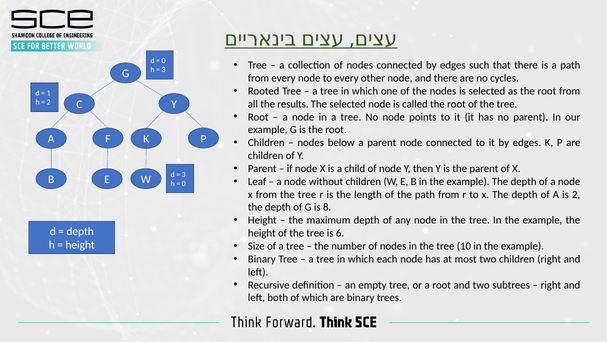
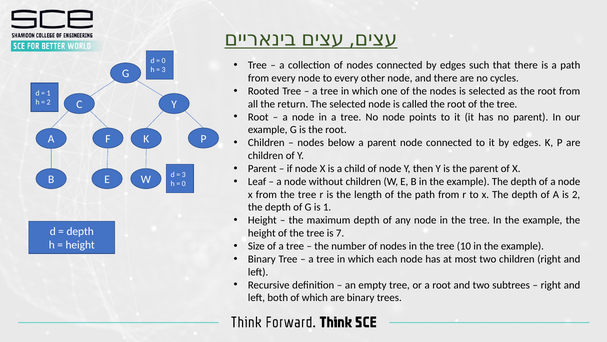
results: results -> return
is 8: 8 -> 1
6: 6 -> 7
